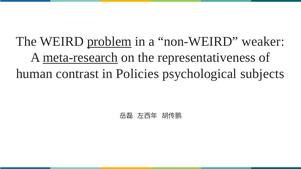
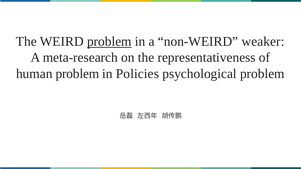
meta-research underline: present -> none
human contrast: contrast -> problem
psychological subjects: subjects -> problem
